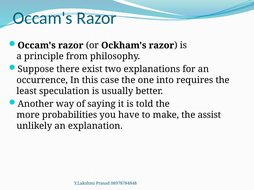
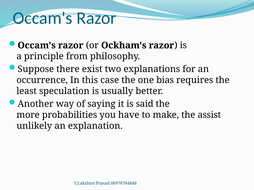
into: into -> bias
told: told -> said
